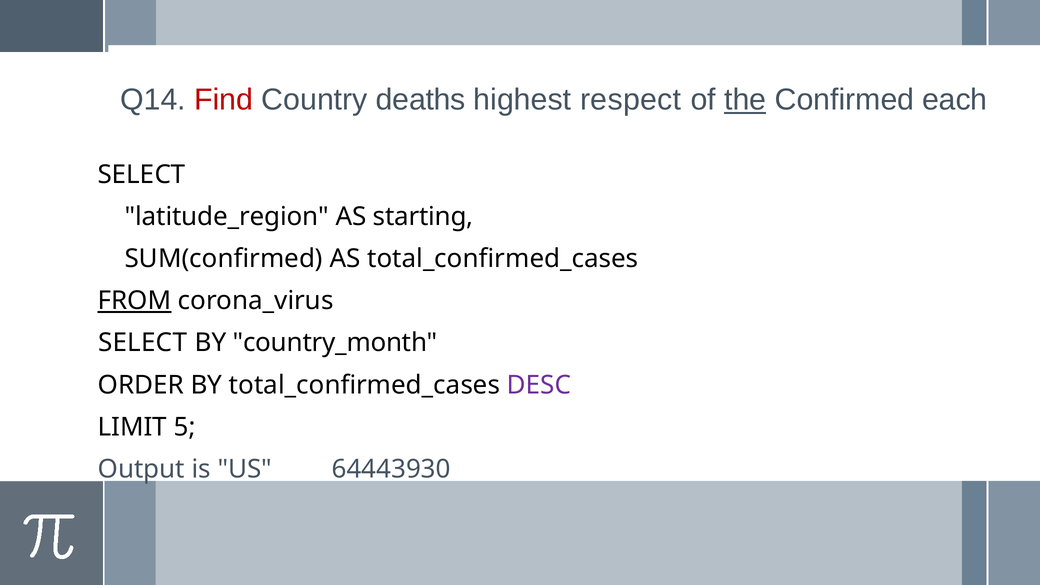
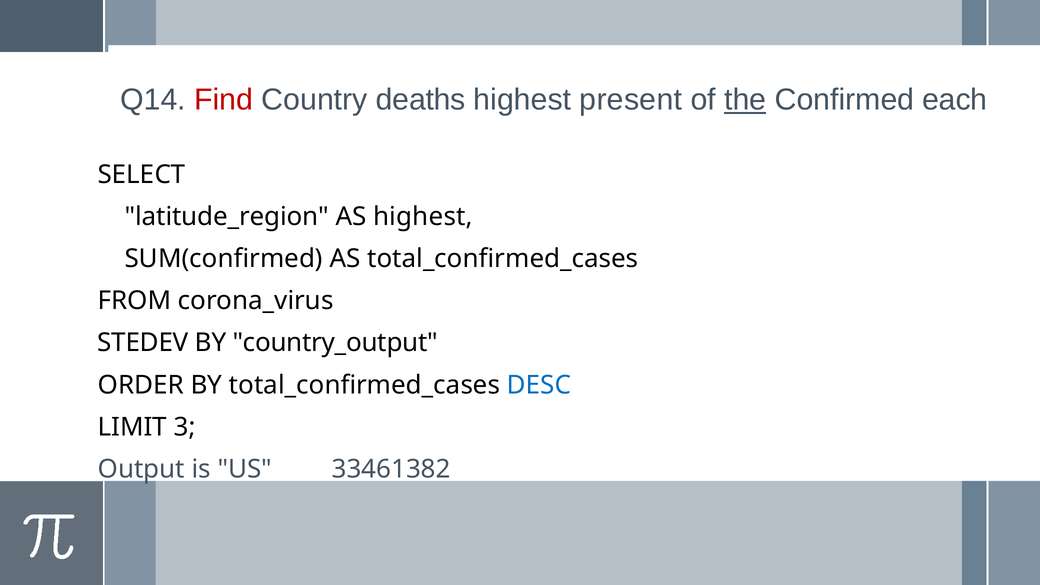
respect: respect -> present
AS starting: starting -> highest
FROM underline: present -> none
SELECT at (143, 343): SELECT -> STEDEV
country_month: country_month -> country_output
DESC colour: purple -> blue
5: 5 -> 3
64443930: 64443930 -> 33461382
